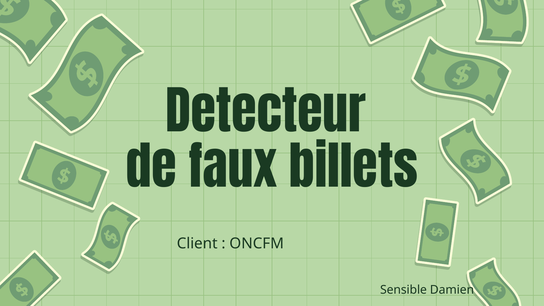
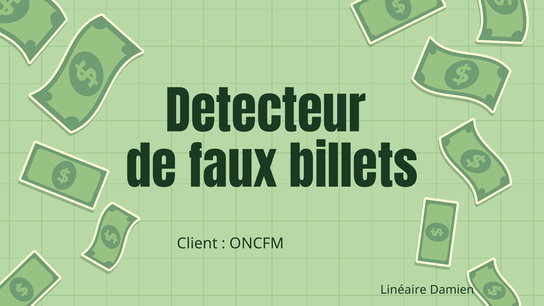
Sensible: Sensible -> Linéaire
